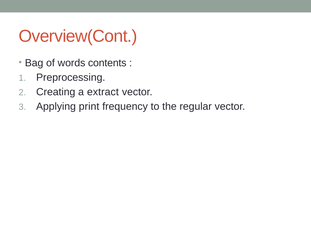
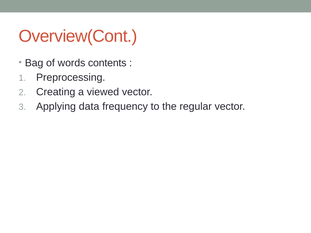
extract: extract -> viewed
print: print -> data
